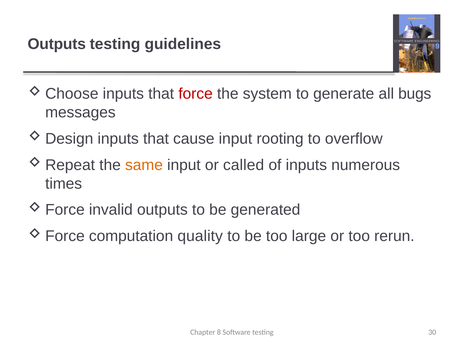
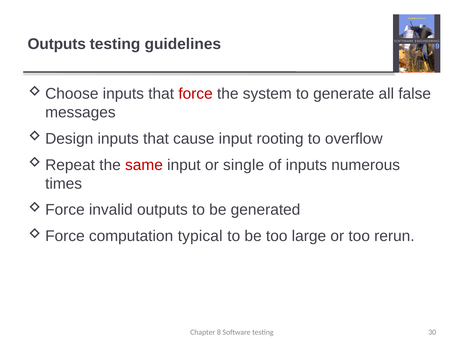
bugs: bugs -> false
same colour: orange -> red
called: called -> single
quality: quality -> typical
